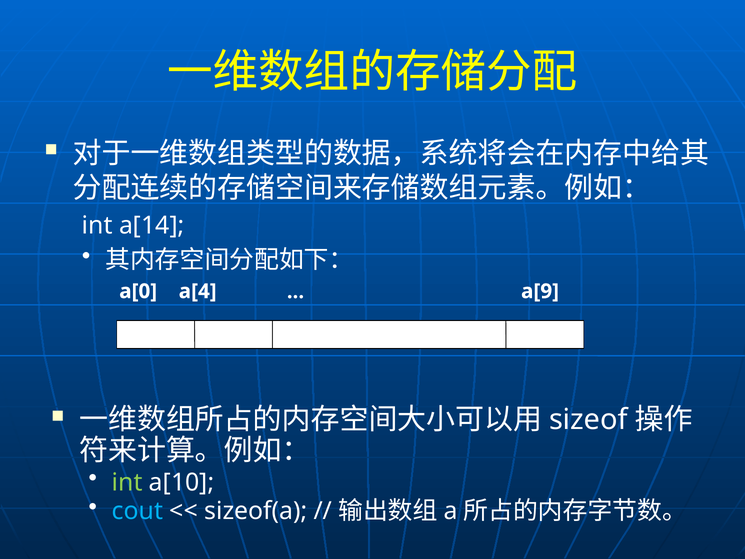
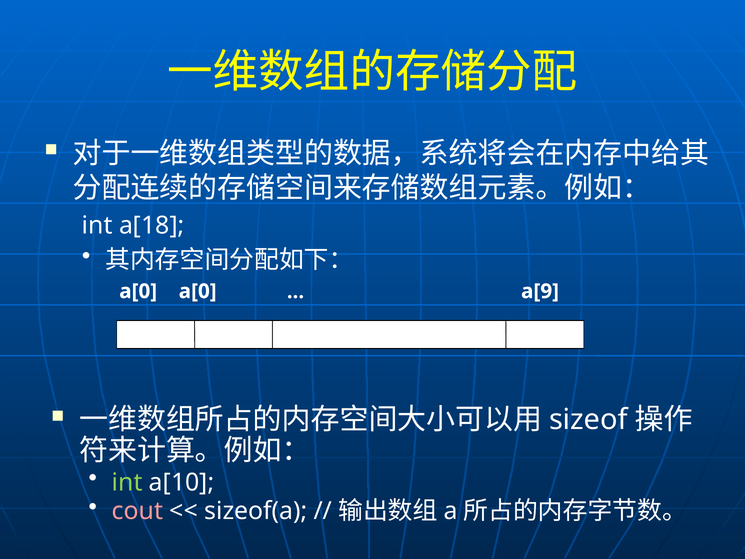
a[14: a[14 -> a[18
a[0 a[4: a[4 -> a[0
cout colour: light blue -> pink
